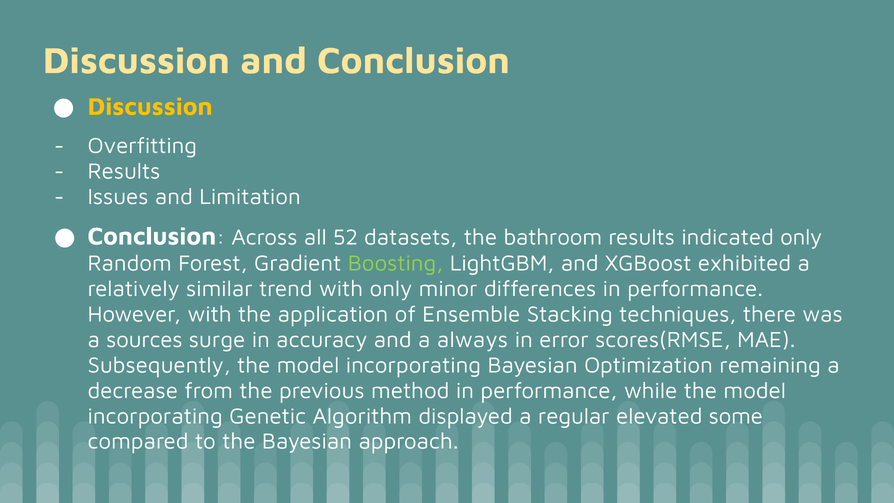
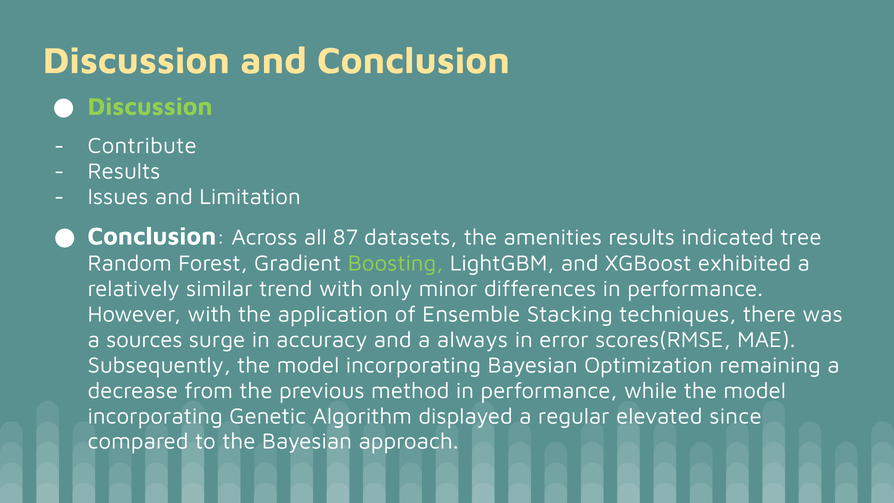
Discussion at (150, 107) colour: yellow -> light green
Overfitting: Overfitting -> Contribute
52: 52 -> 87
bathroom: bathroom -> amenities
indicated only: only -> tree
some: some -> since
